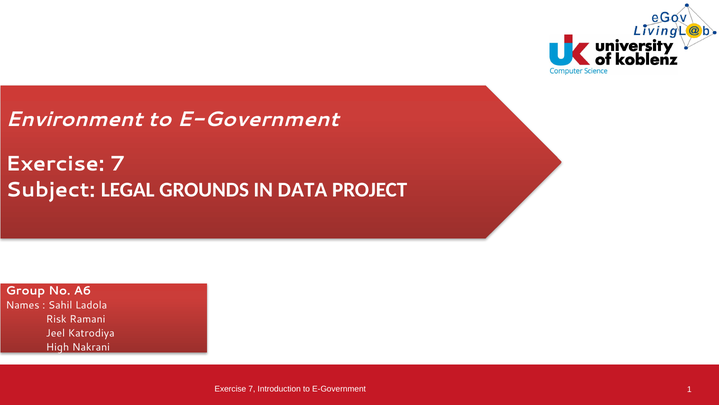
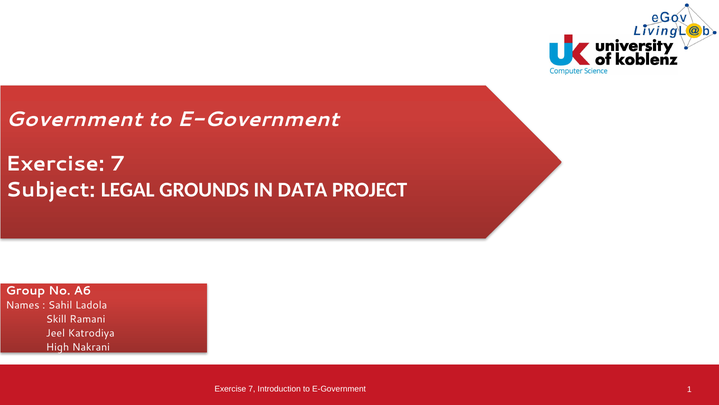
Environment: Environment -> Government
Risk: Risk -> Skill
